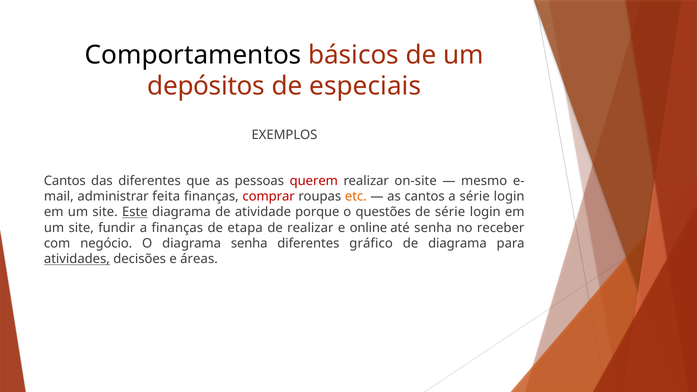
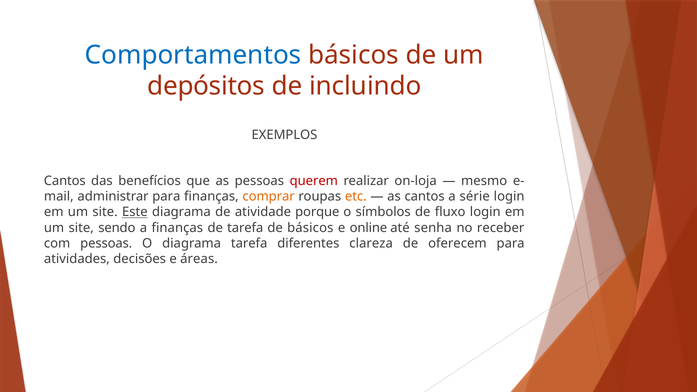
Comportamentos colour: black -> blue
especiais: especiais -> incluindo
das diferentes: diferentes -> benefícios
on-site: on-site -> on-loja
administrar feita: feita -> para
comprar colour: red -> orange
questões: questões -> símbolos
de série: série -> fluxo
fundir: fundir -> sendo
de etapa: etapa -> tarefa
de realizar: realizar -> básicos
com negócio: negócio -> pessoas
diagrama senha: senha -> tarefa
gráfico: gráfico -> clareza
de diagrama: diagrama -> oferecem
atividades underline: present -> none
